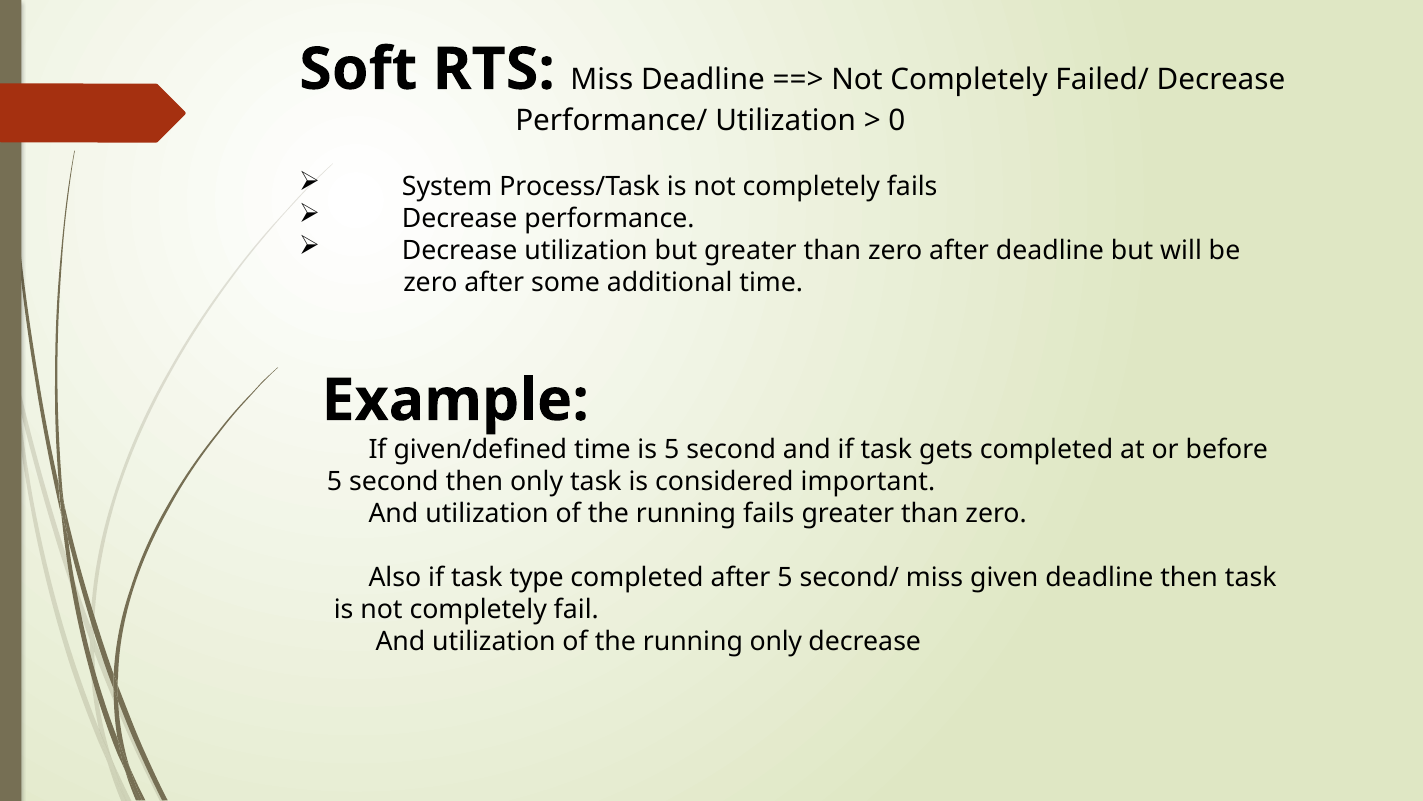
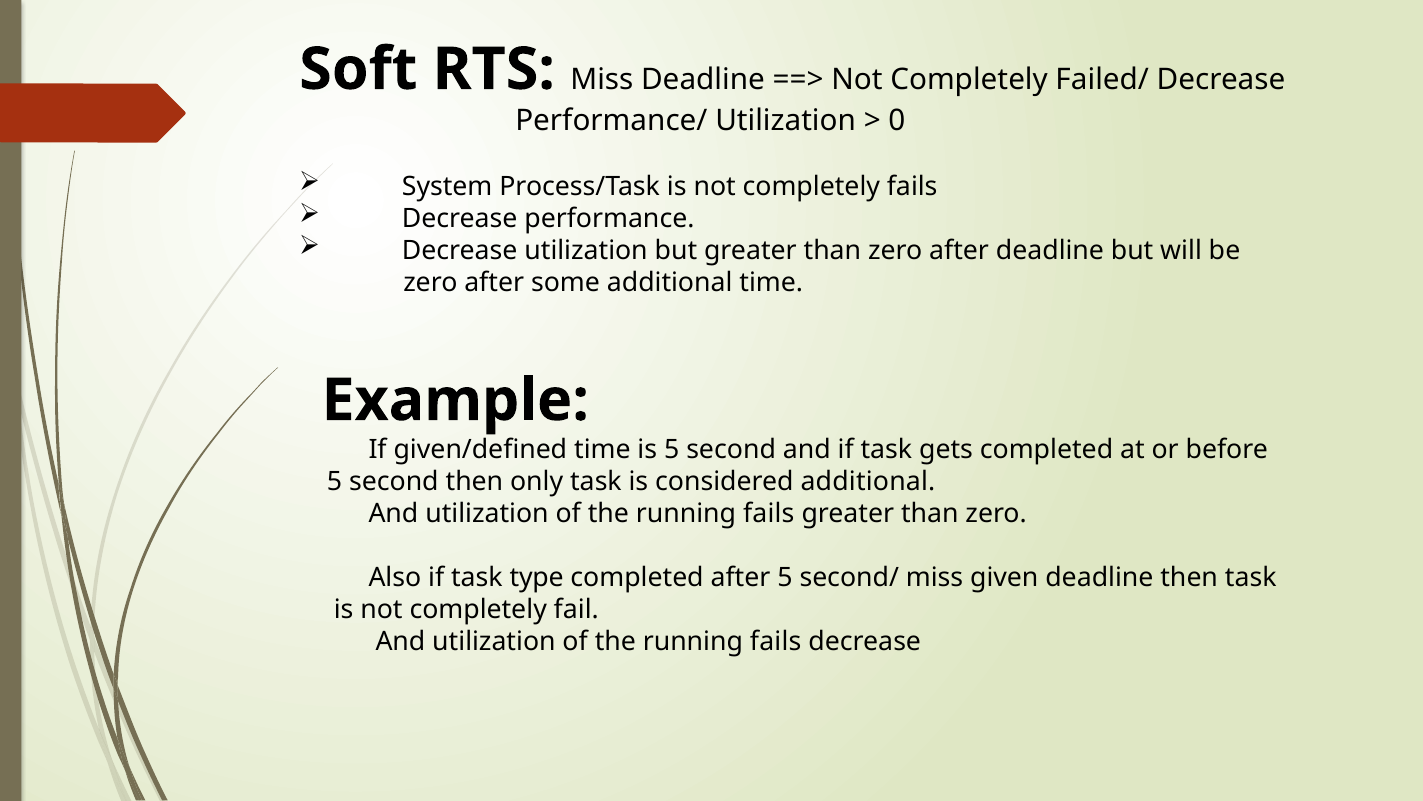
considered important: important -> additional
only at (776, 642): only -> fails
